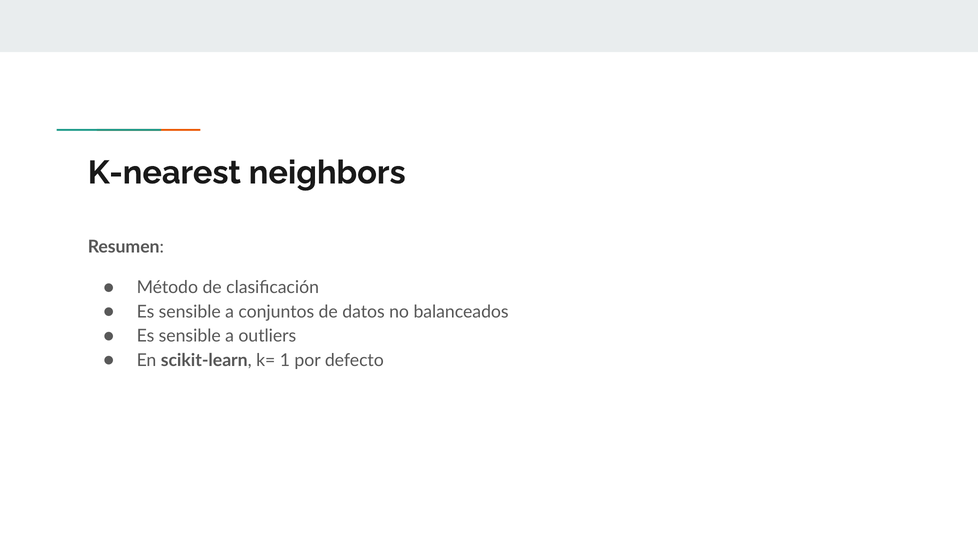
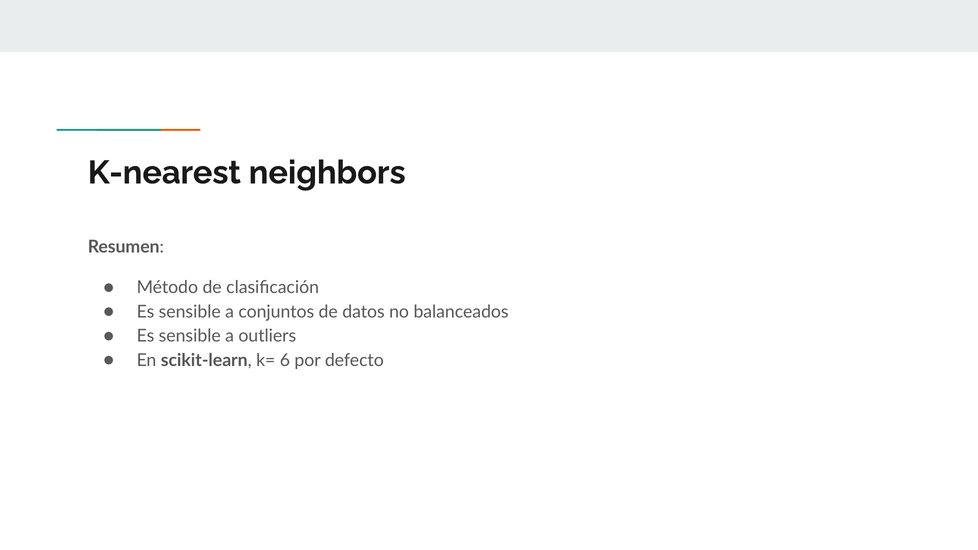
1: 1 -> 6
